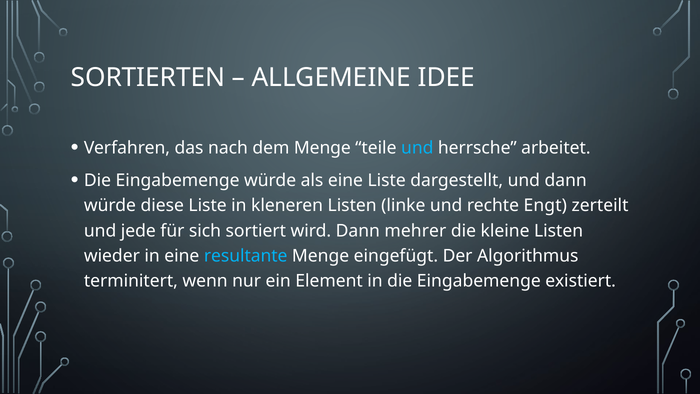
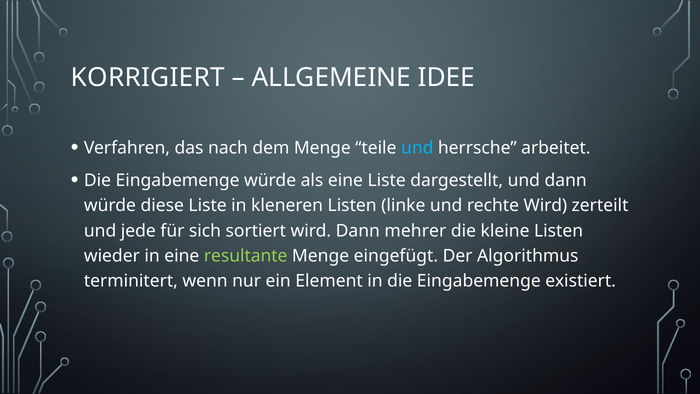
SORTIERTEN: SORTIERTEN -> KORRIGIERT
rechte Engt: Engt -> Wird
resultante colour: light blue -> light green
